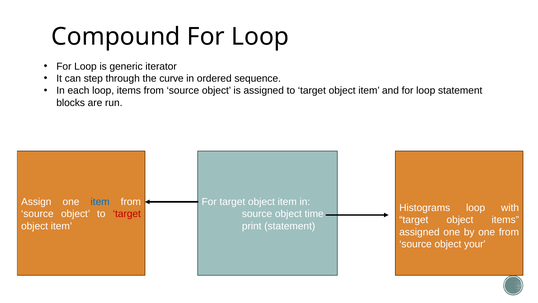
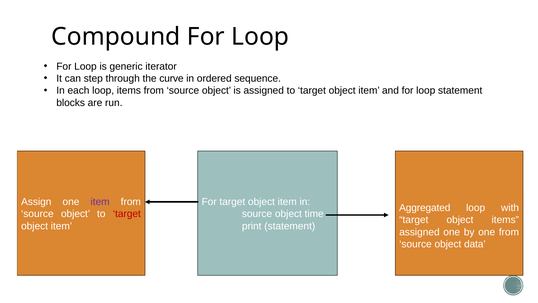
item at (100, 202) colour: blue -> purple
Histograms: Histograms -> Aggregated
your: your -> data
